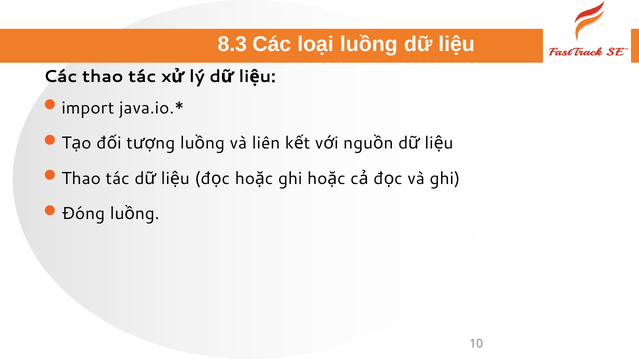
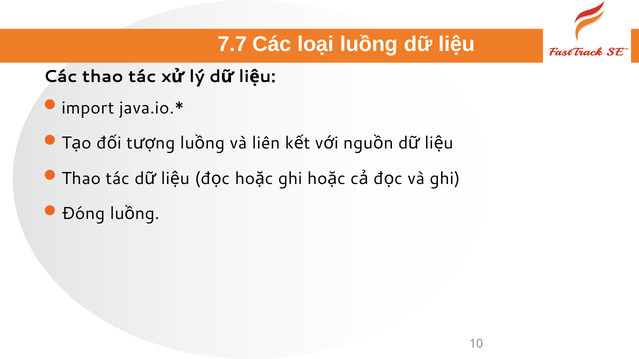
8.3: 8.3 -> 7.7
